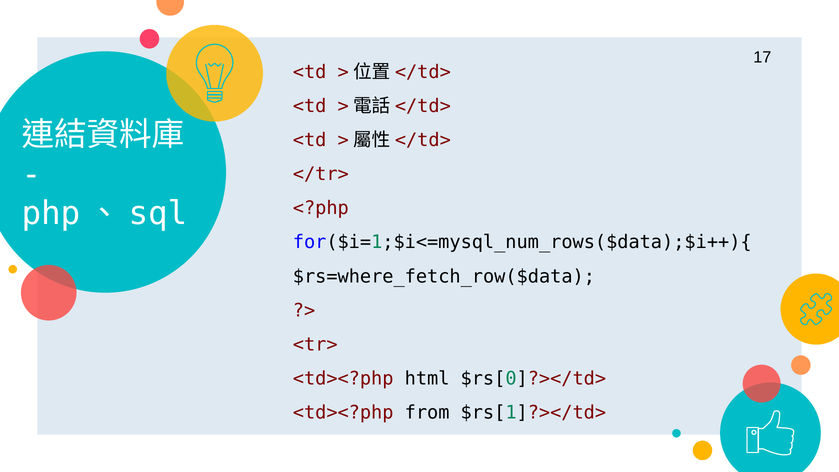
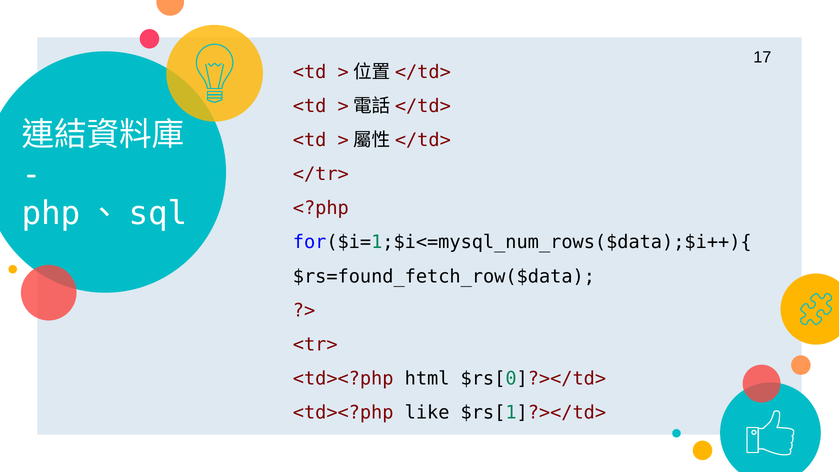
$rs=where_fetch_row($data: $rs=where_fetch_row($data -> $rs=found_fetch_row($data
from: from -> like
